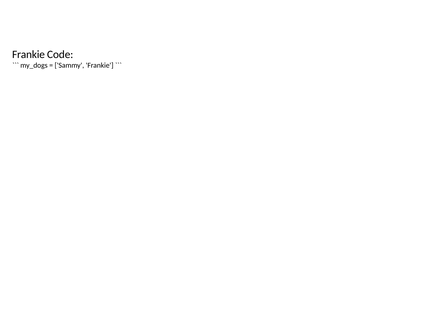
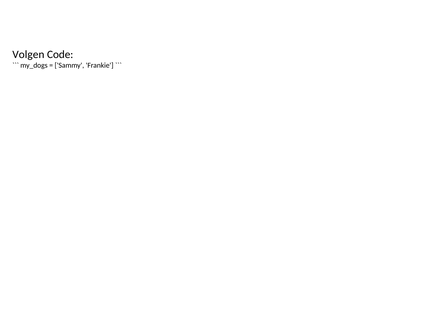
Frankie at (28, 54): Frankie -> Volgen
